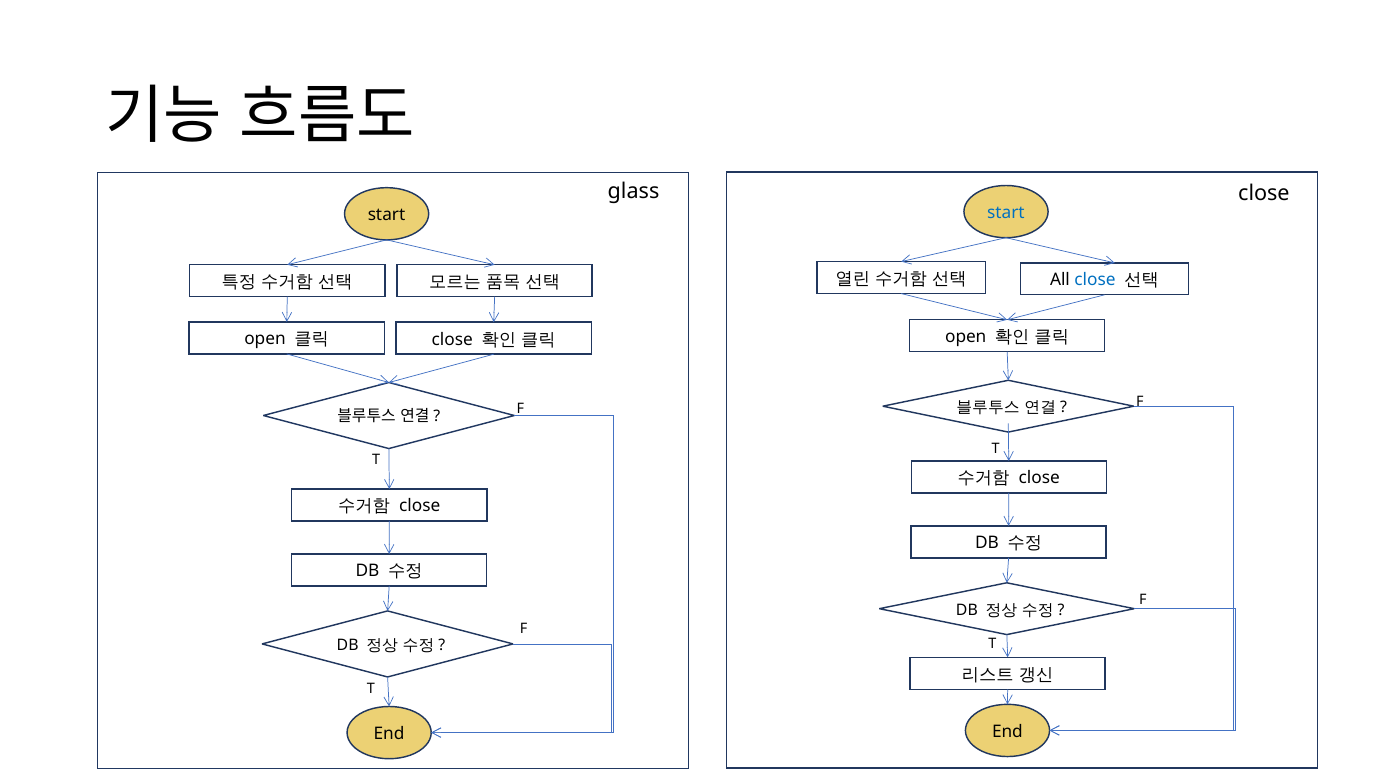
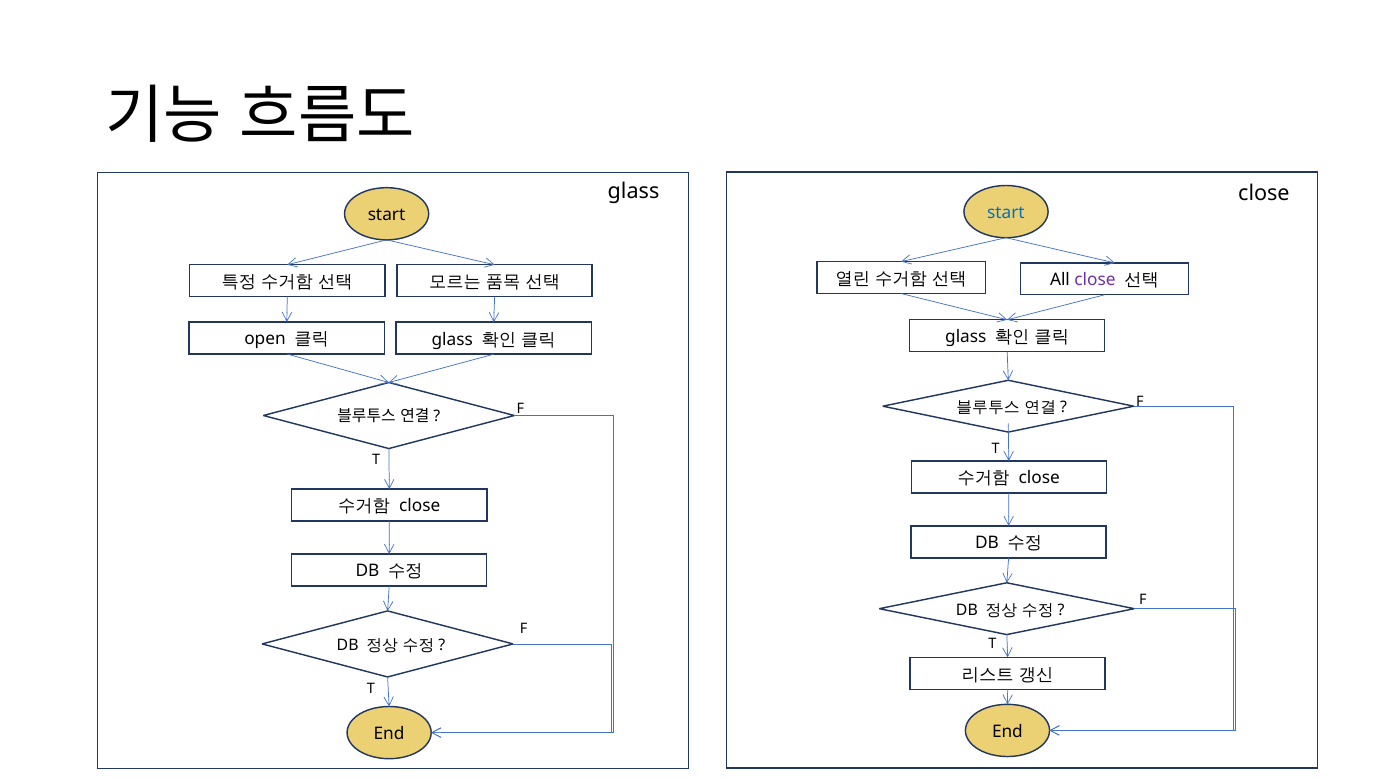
close at (1095, 280) colour: blue -> purple
open at (966, 337): open -> glass
close at (452, 339): close -> glass
